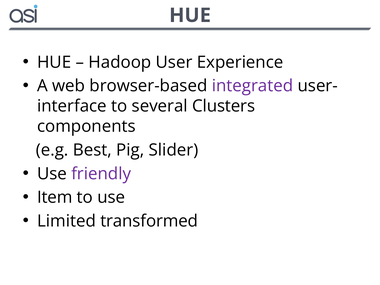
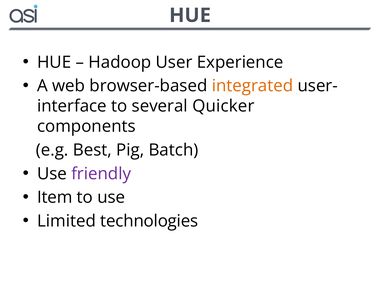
integrated colour: purple -> orange
Clusters: Clusters -> Quicker
Slider: Slider -> Batch
transformed: transformed -> technologies
